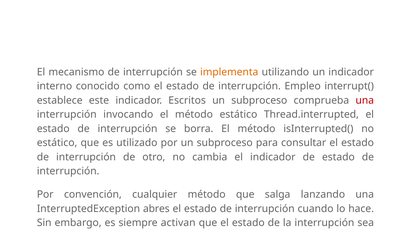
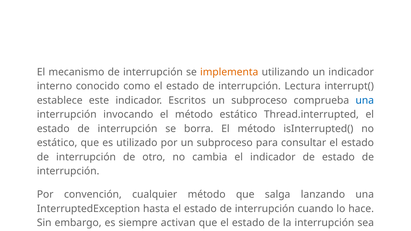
Empleo: Empleo -> Lectura
una at (365, 100) colour: red -> blue
abres: abres -> hasta
